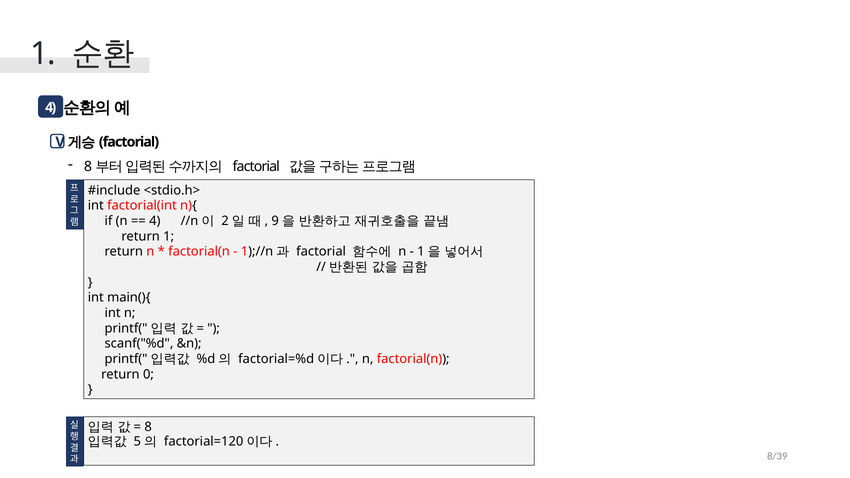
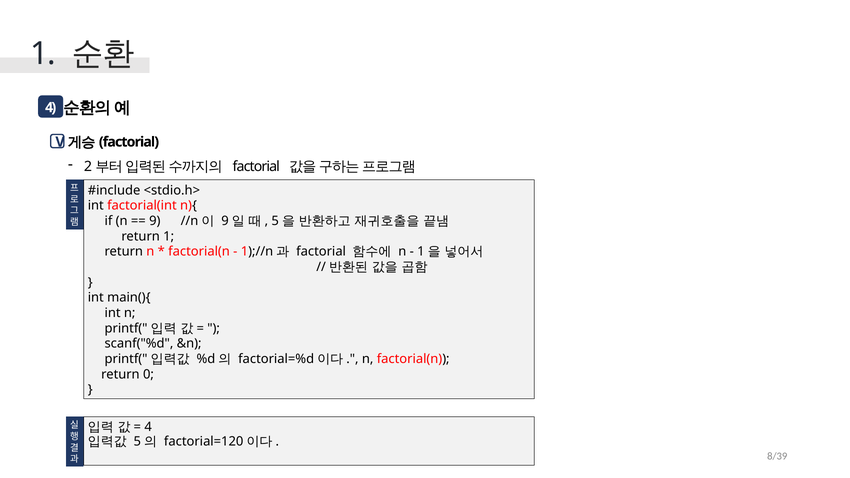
8 at (88, 167): 8 -> 2
4 at (155, 221): 4 -> 9
2 at (225, 221): 2 -> 9
9 at (275, 221): 9 -> 5
8 at (148, 427): 8 -> 4
